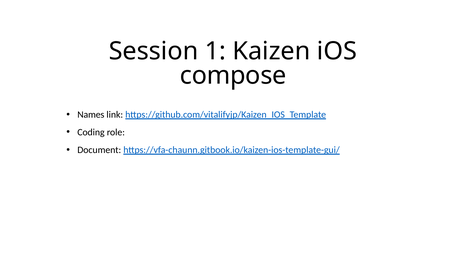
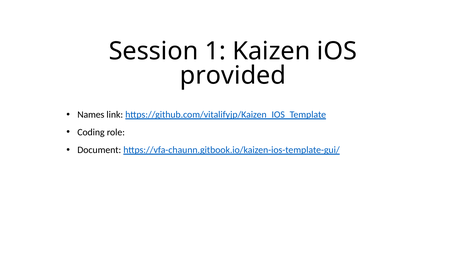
compose: compose -> provided
